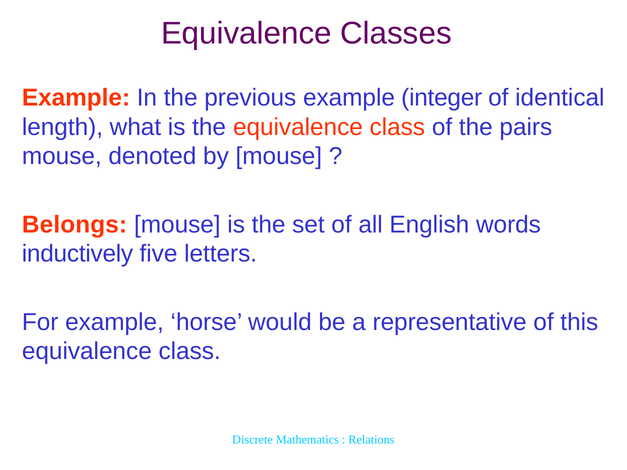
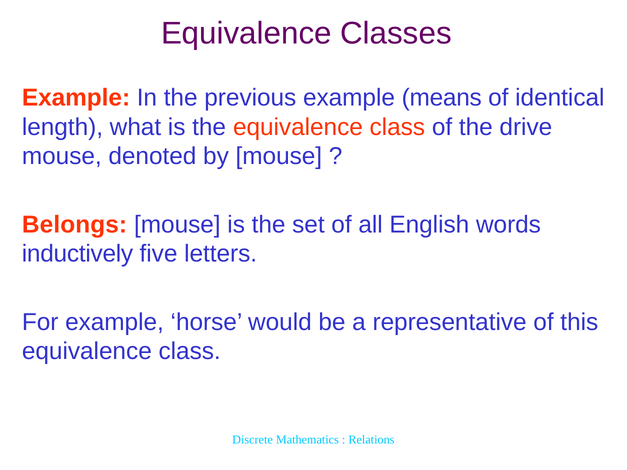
integer: integer -> means
pairs: pairs -> drive
